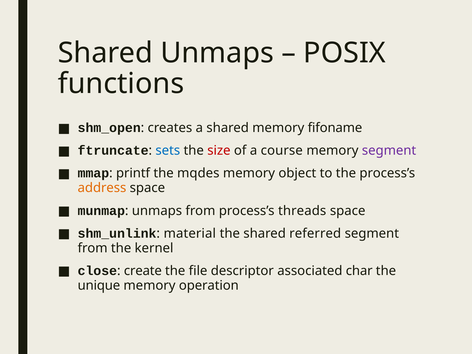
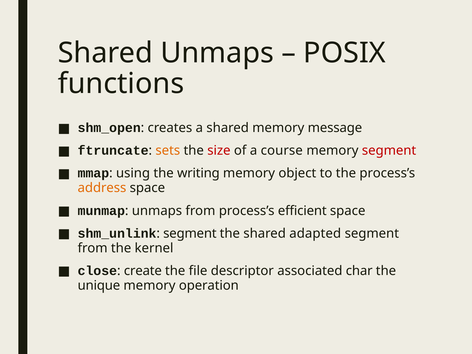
fifoname: fifoname -> message
sets colour: blue -> orange
segment at (389, 151) colour: purple -> red
printf: printf -> using
mqdes: mqdes -> writing
threads: threads -> efficient
shm_unlink material: material -> segment
referred: referred -> adapted
